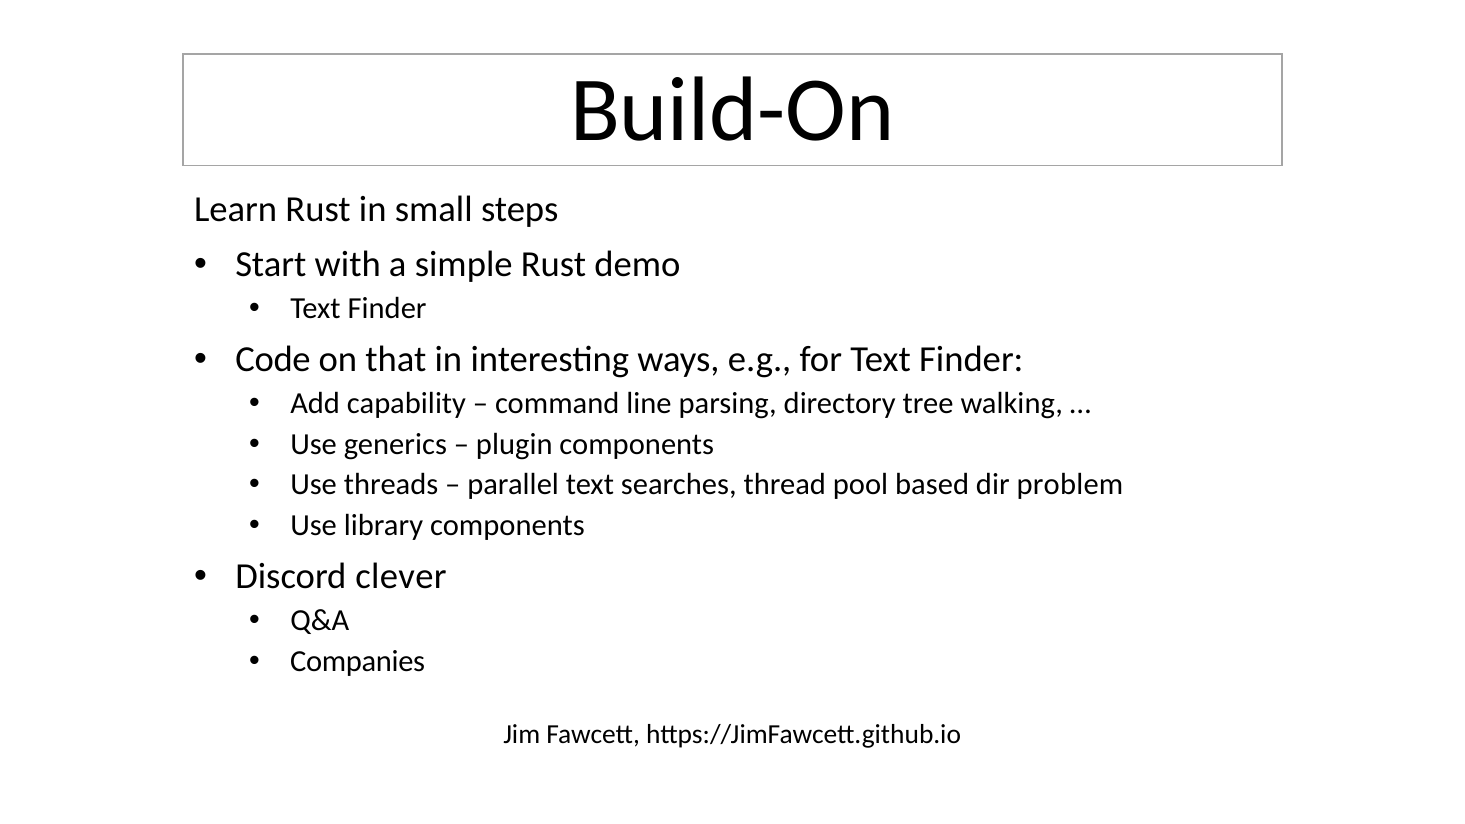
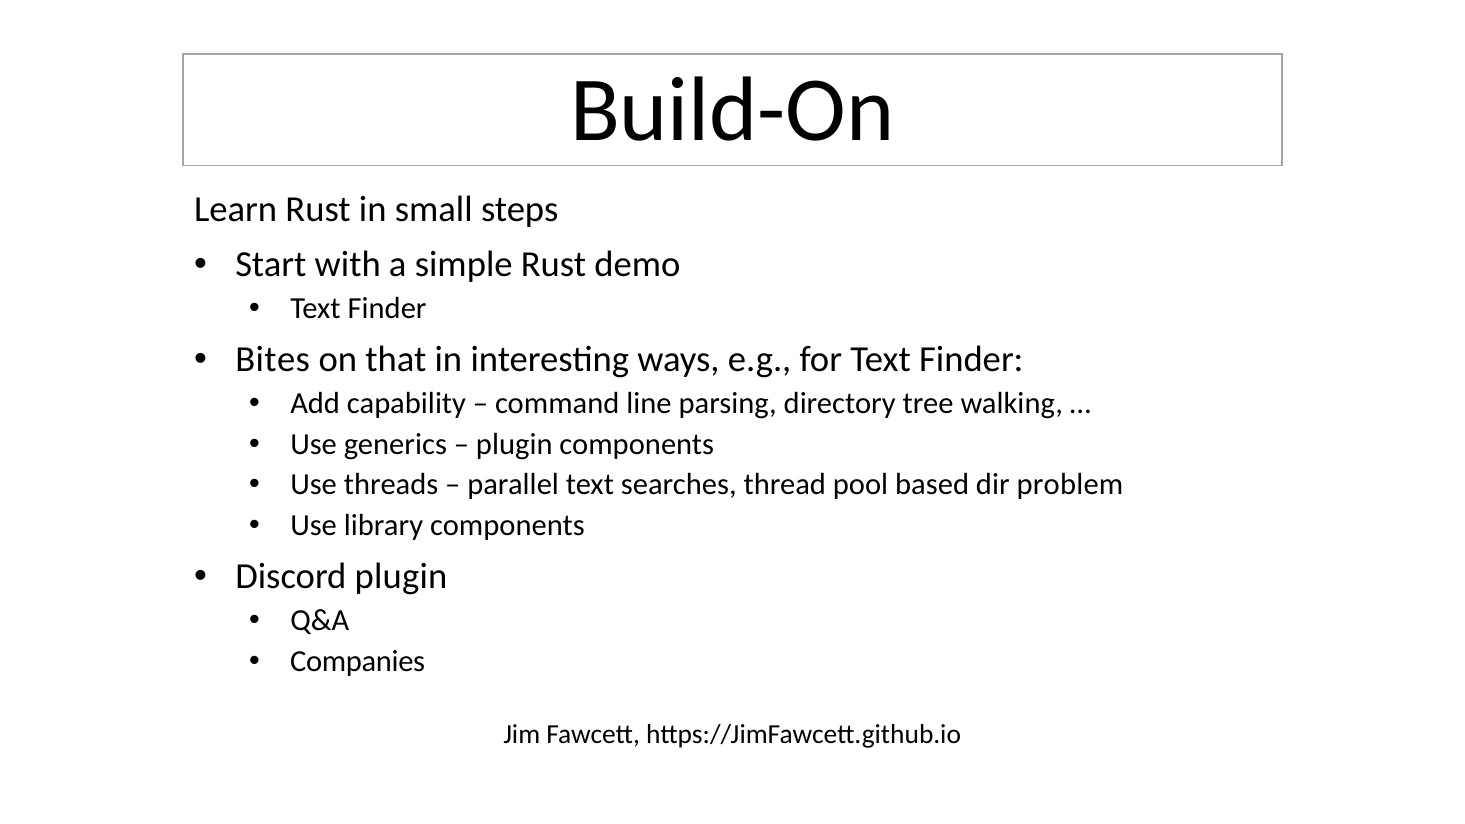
Code: Code -> Bites
Discord clever: clever -> plugin
